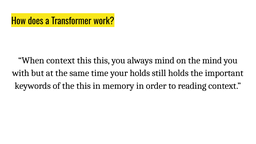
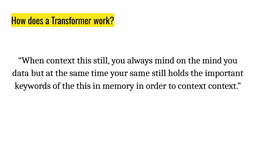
this this: this -> still
with: with -> data
your holds: holds -> same
to reading: reading -> context
